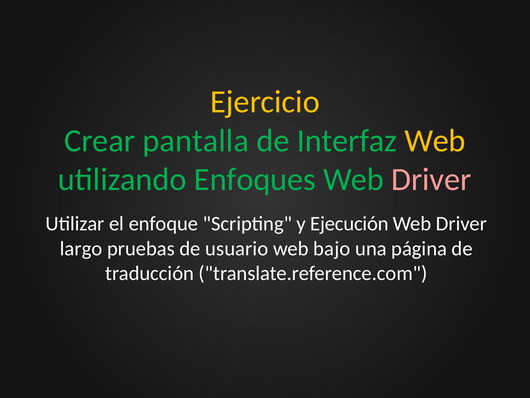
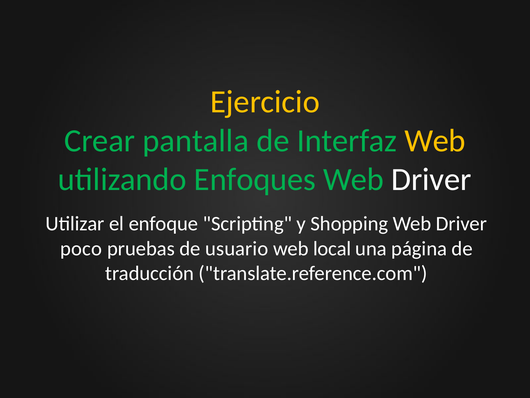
Driver at (431, 179) colour: pink -> white
Ejecución: Ejecución -> Shopping
largo: largo -> poco
bajo: bajo -> local
